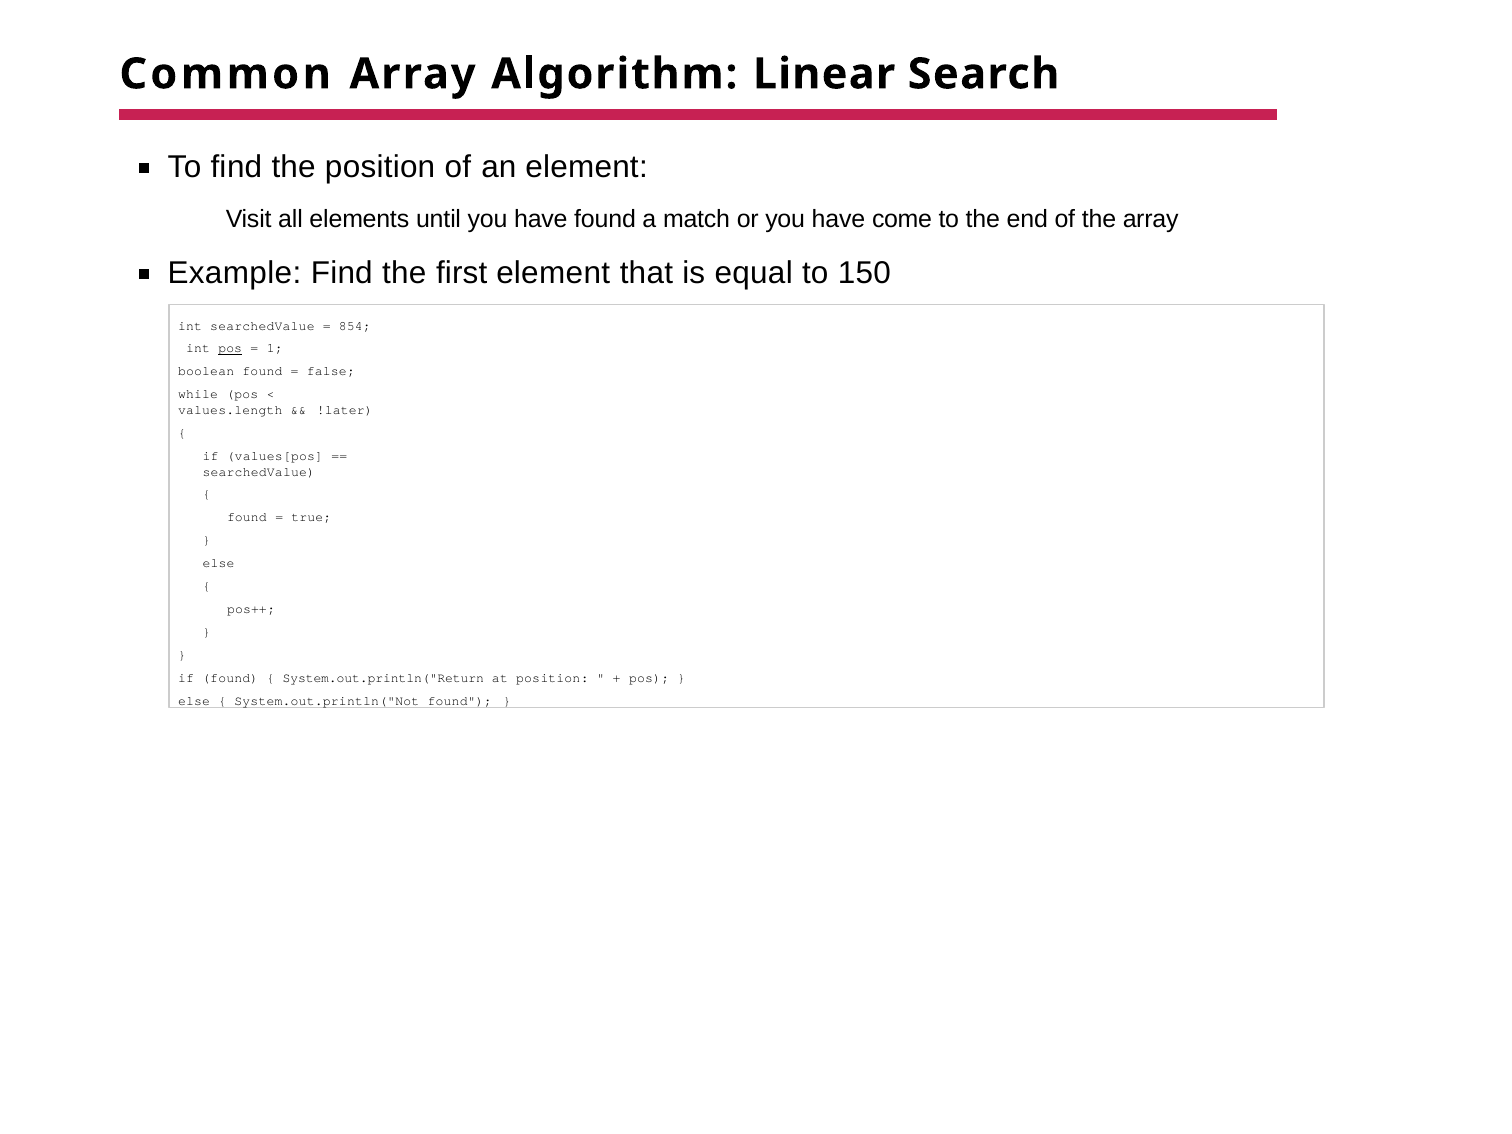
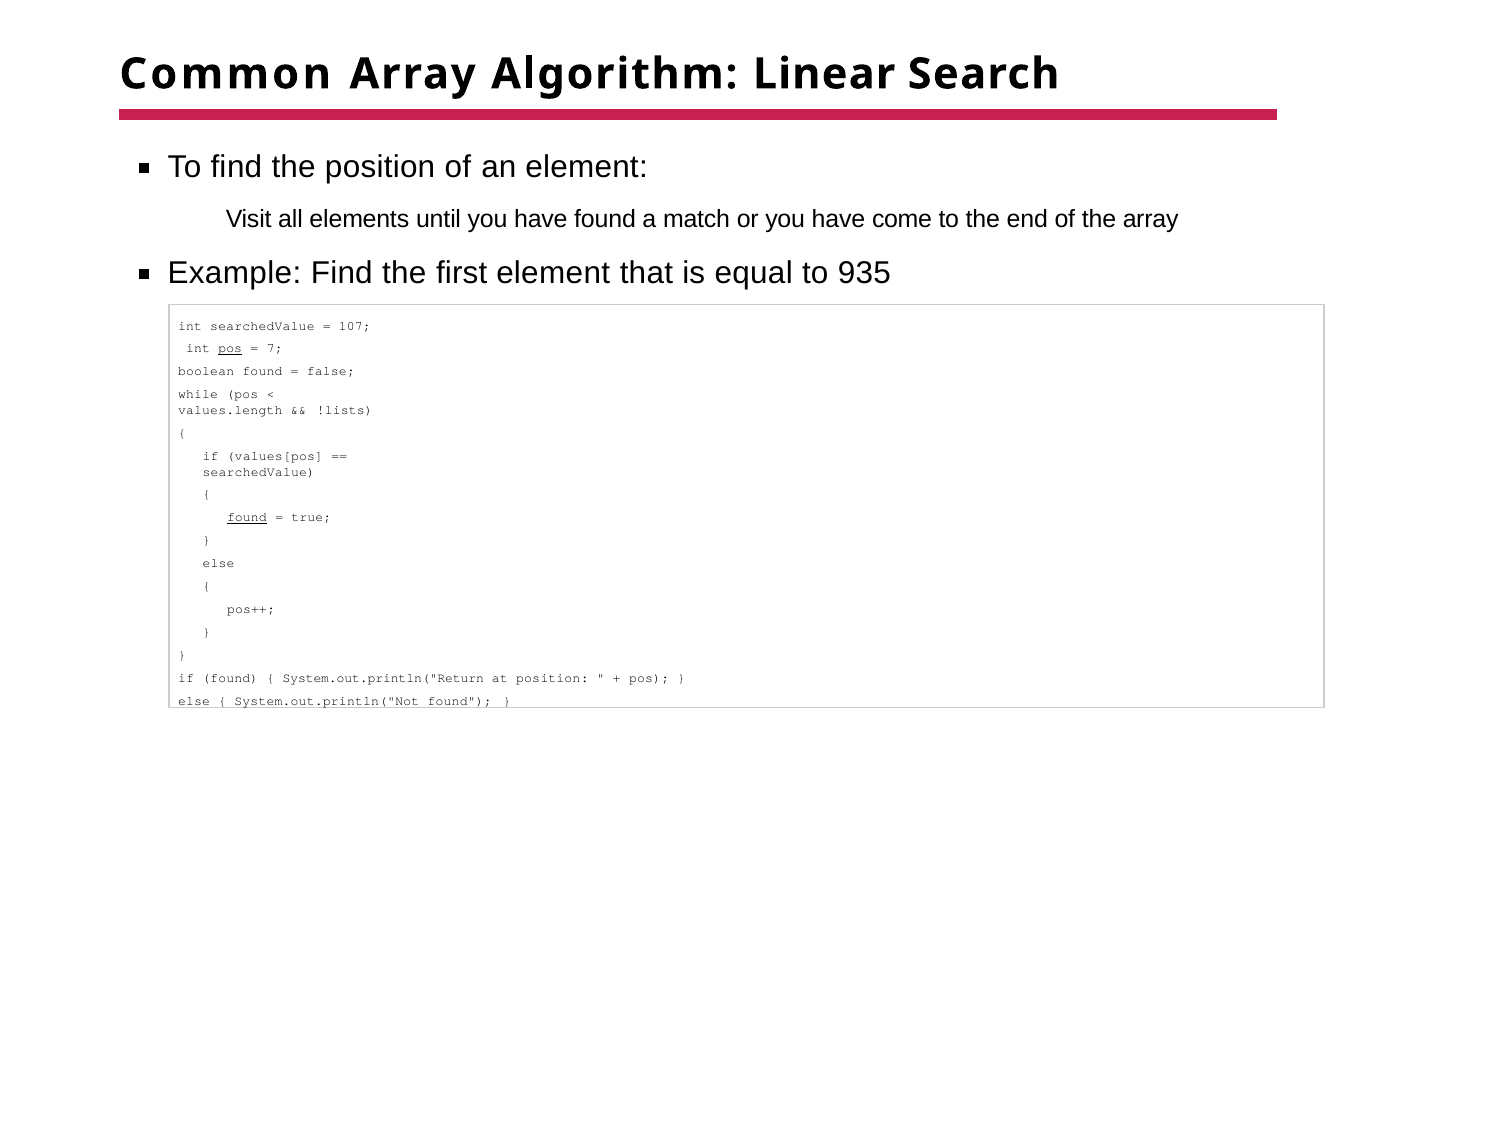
150: 150 -> 935
854: 854 -> 107
1: 1 -> 7
!later: !later -> !lists
found at (247, 518) underline: none -> present
